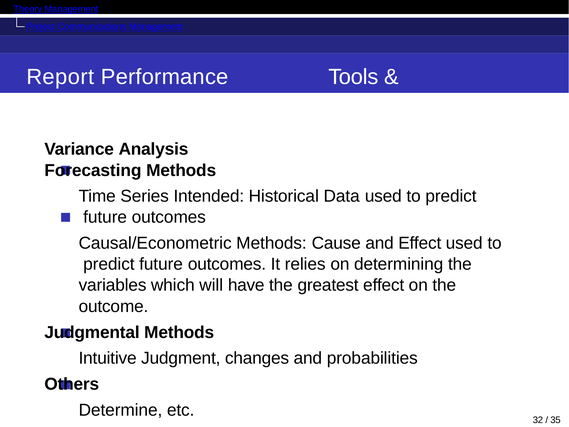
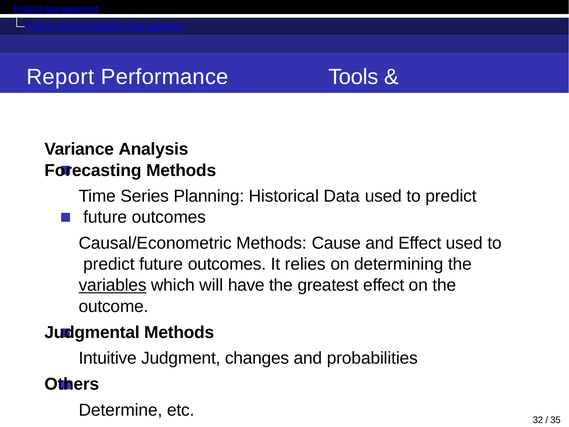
Theory at (28, 9): Theory -> Predict
Intended: Intended -> Planning
variables underline: none -> present
